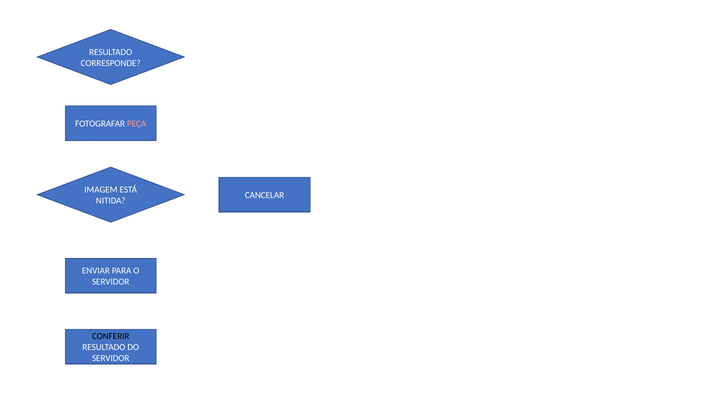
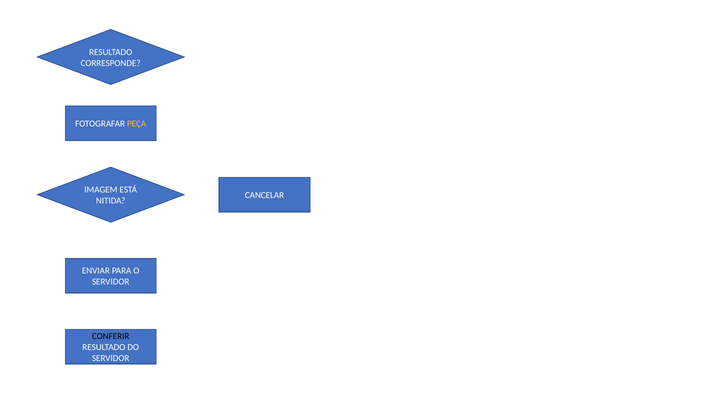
PEÇA colour: pink -> yellow
